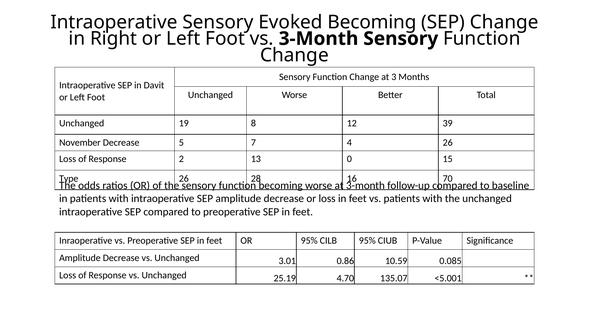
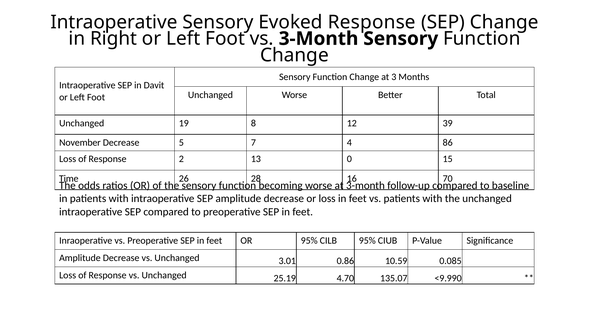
Evoked Becoming: Becoming -> Response
4 26: 26 -> 86
Type: Type -> Time
<5.001: <5.001 -> <9.990
